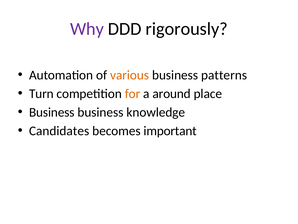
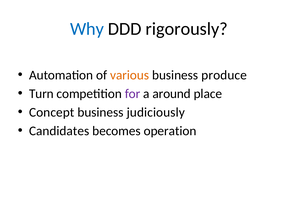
Why colour: purple -> blue
patterns: patterns -> produce
for colour: orange -> purple
Business at (52, 112): Business -> Concept
knowledge: knowledge -> judiciously
important: important -> operation
